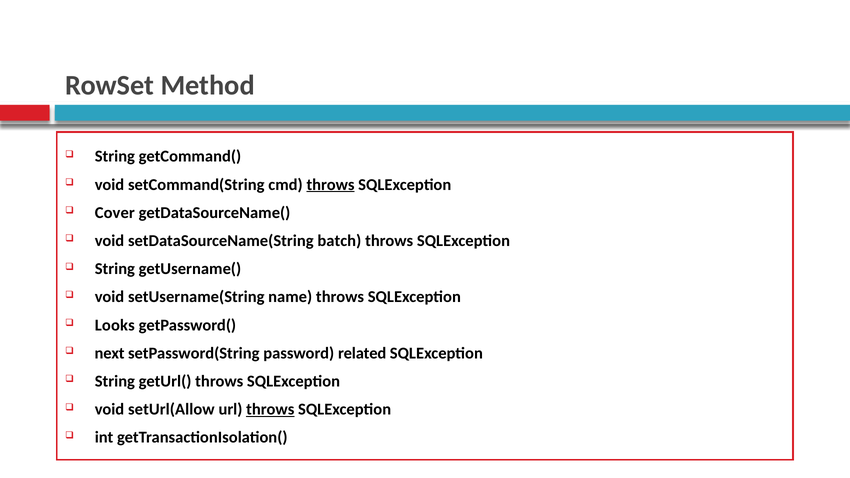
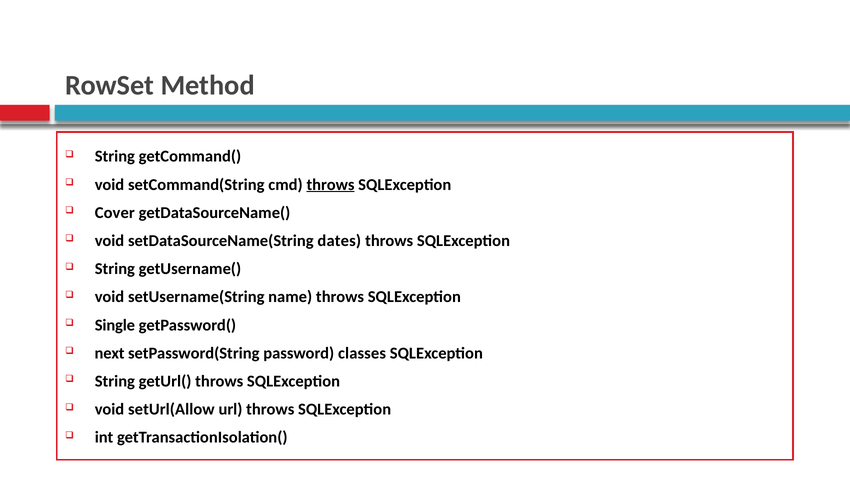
batch: batch -> dates
Looks: Looks -> Single
related: related -> classes
throws at (270, 410) underline: present -> none
